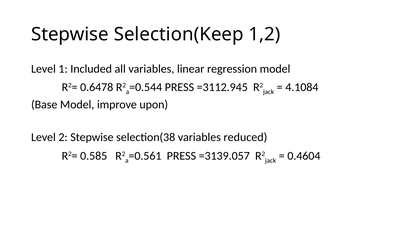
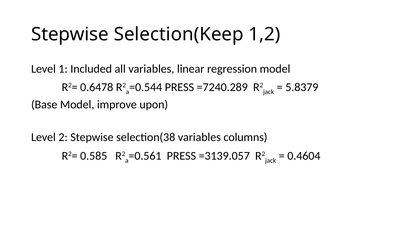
=3112.945: =3112.945 -> =7240.289
4.1084: 4.1084 -> 5.8379
reduced: reduced -> columns
